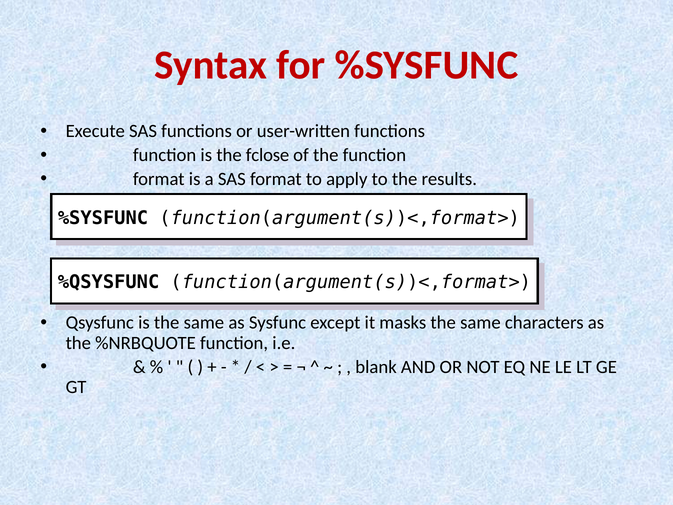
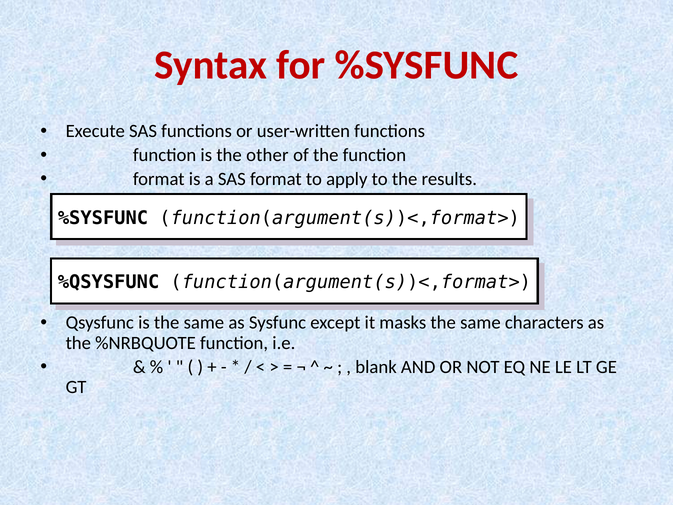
fclose: fclose -> other
